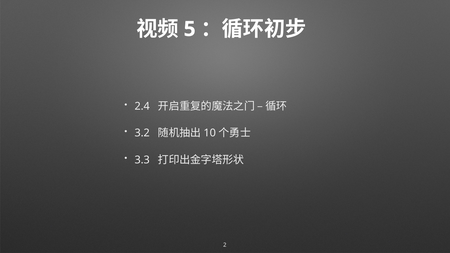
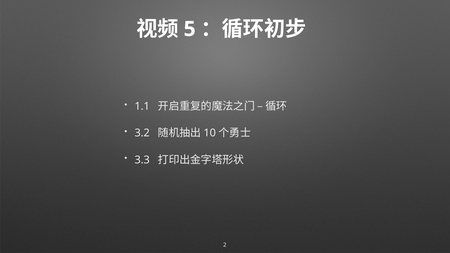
2.4: 2.4 -> 1.1
